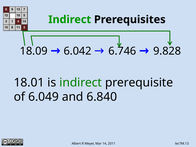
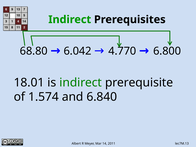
18.09: 18.09 -> 68.80
6.746: 6.746 -> 4.770
9.828: 9.828 -> 6.800
6.049: 6.049 -> 1.574
